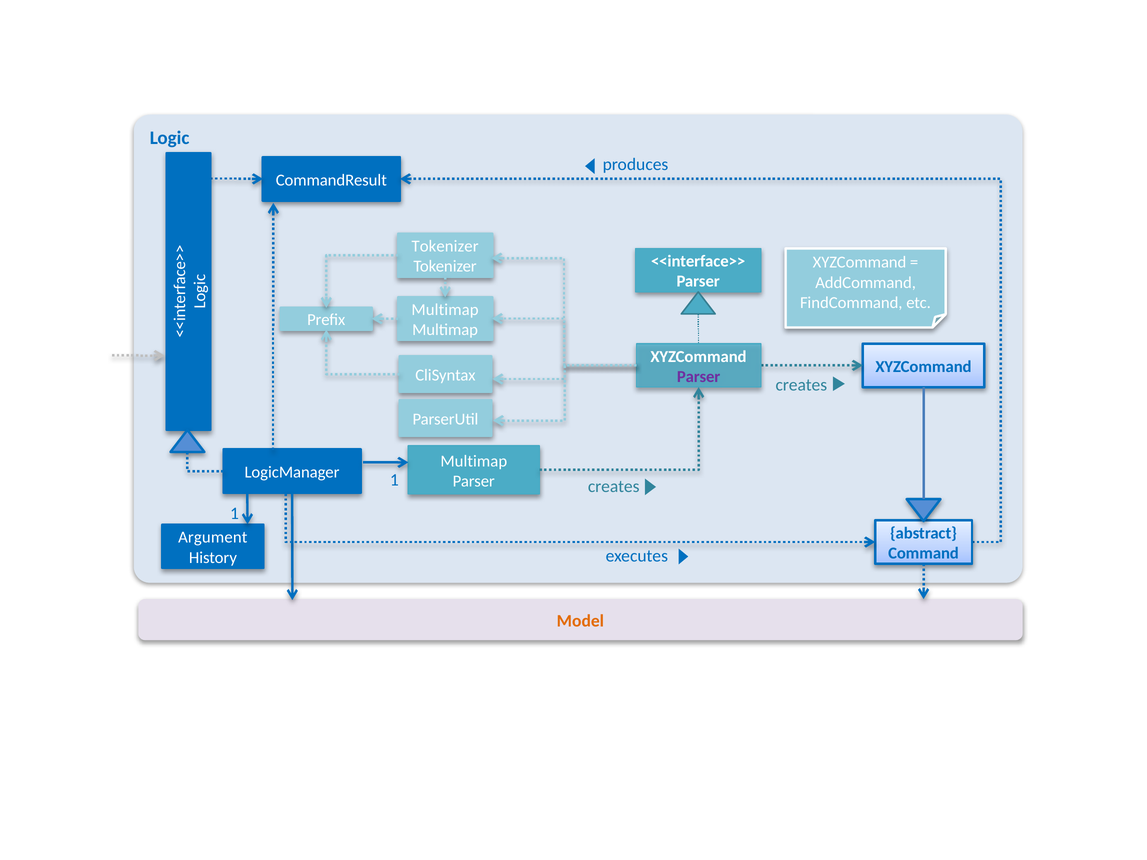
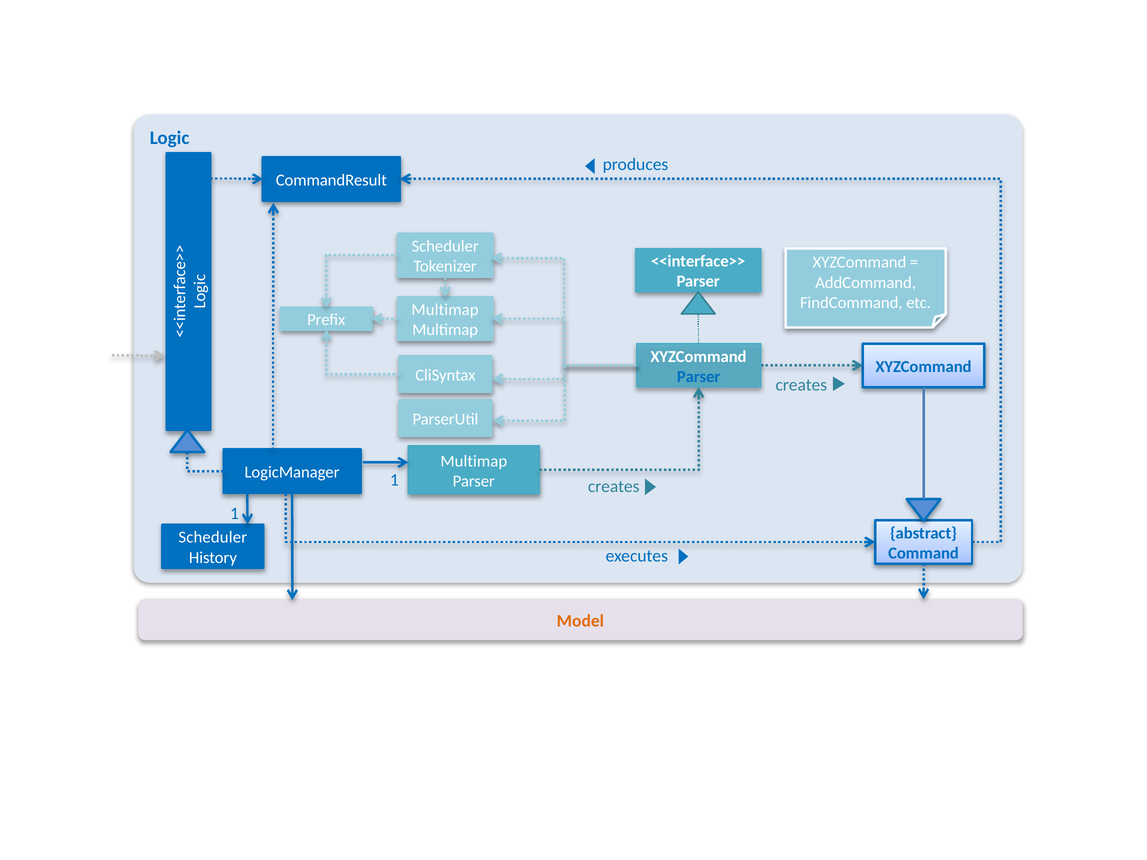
Tokenizer at (445, 247): Tokenizer -> Scheduler
Parser at (699, 377) colour: purple -> blue
Argument at (213, 538): Argument -> Scheduler
